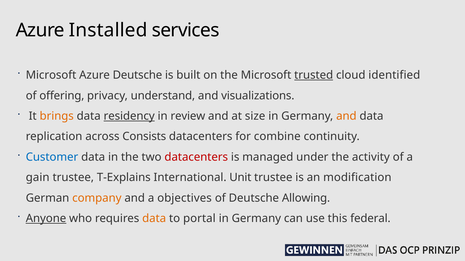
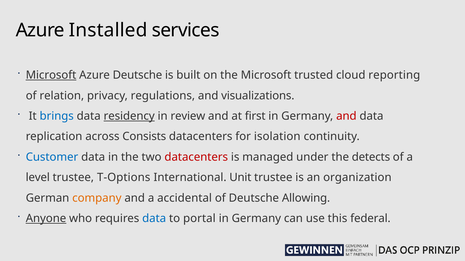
Microsoft at (51, 75) underline: none -> present
trusted underline: present -> none
identified: identified -> reporting
offering: offering -> relation
understand: understand -> regulations
brings colour: orange -> blue
size: size -> first
and at (346, 116) colour: orange -> red
combine: combine -> isolation
activity: activity -> detects
gain: gain -> level
T-Explains: T-Explains -> T-Options
modification: modification -> organization
objectives: objectives -> accidental
data at (154, 219) colour: orange -> blue
